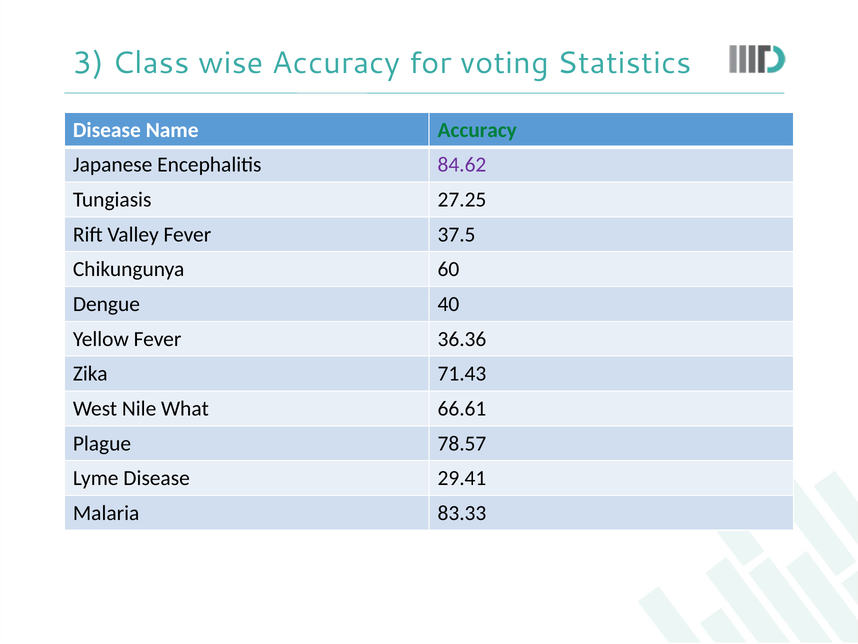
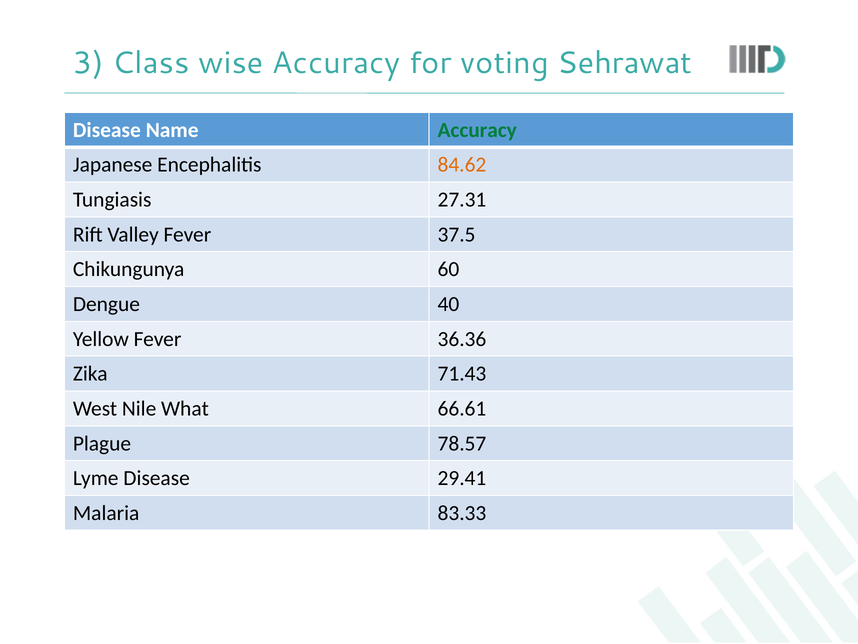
Statistics: Statistics -> Sehrawat
84.62 colour: purple -> orange
27.25: 27.25 -> 27.31
